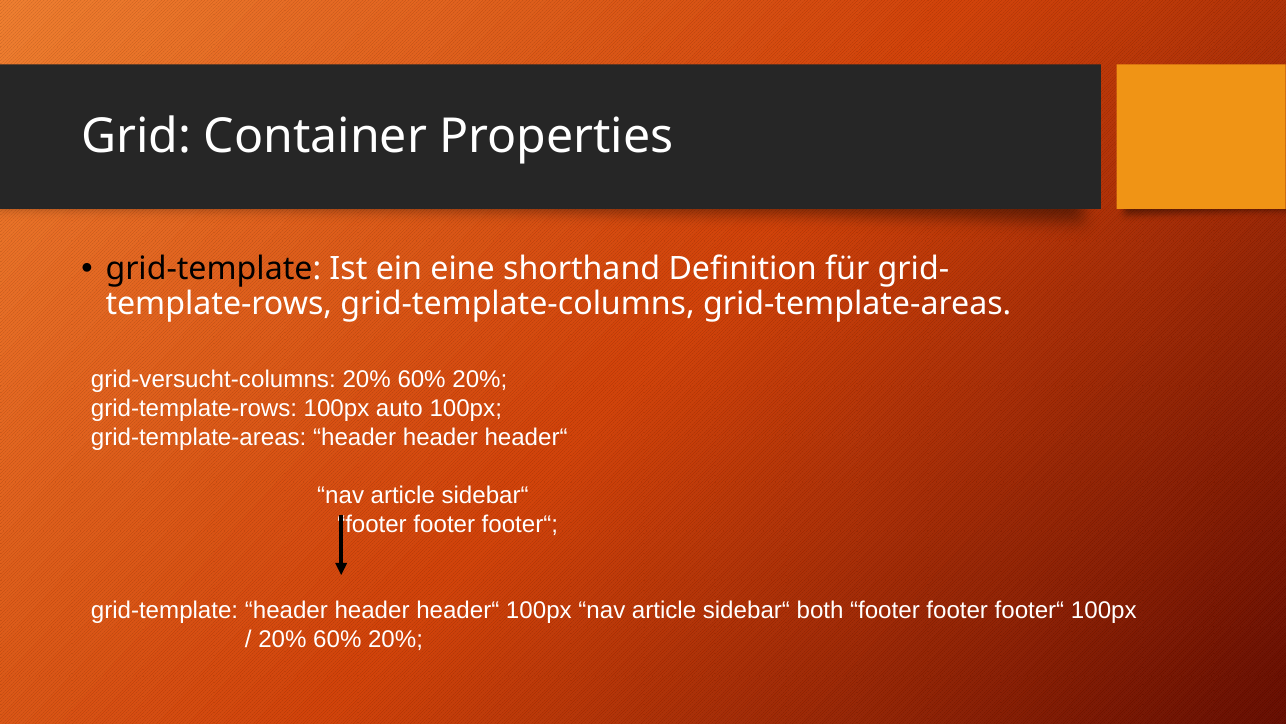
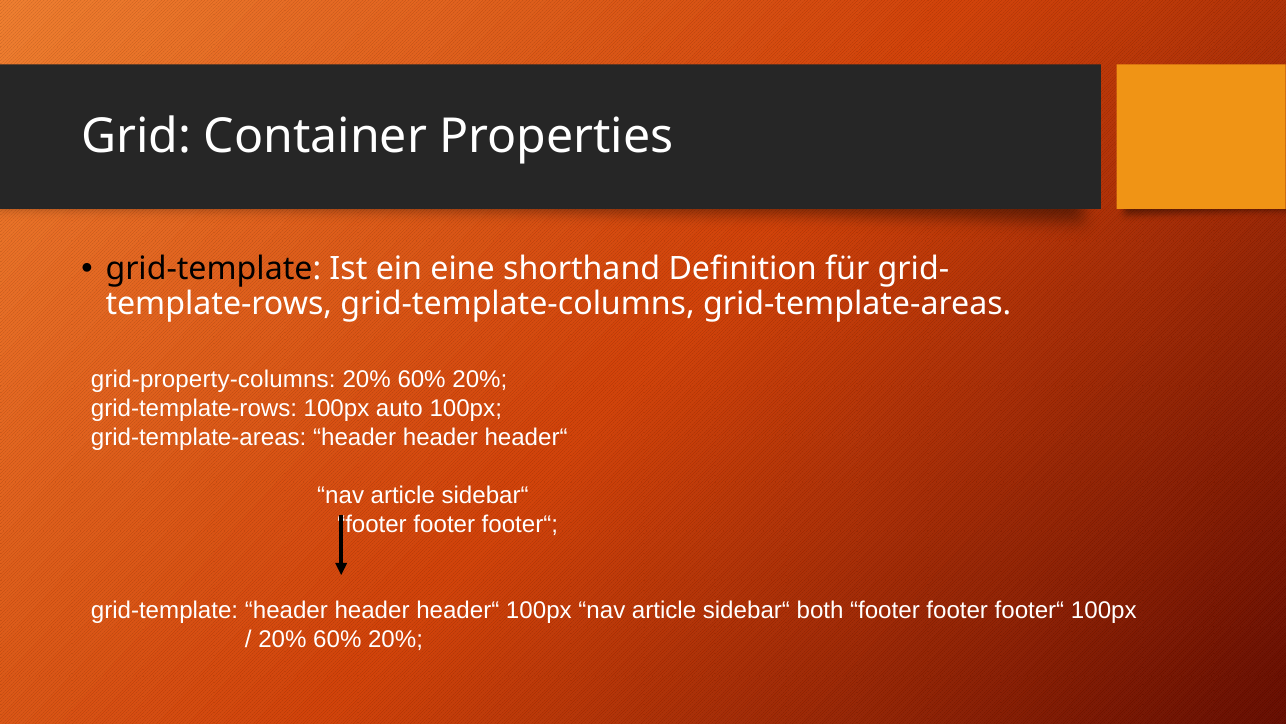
grid-versucht-columns: grid-versucht-columns -> grid-property-columns
